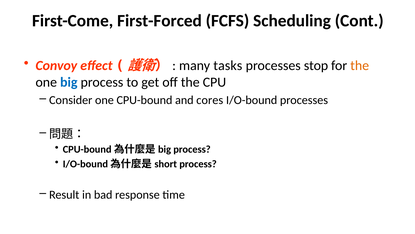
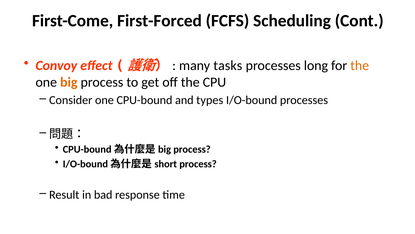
stop: stop -> long
big colour: blue -> orange
cores: cores -> types
